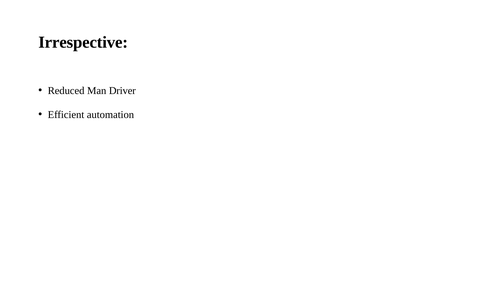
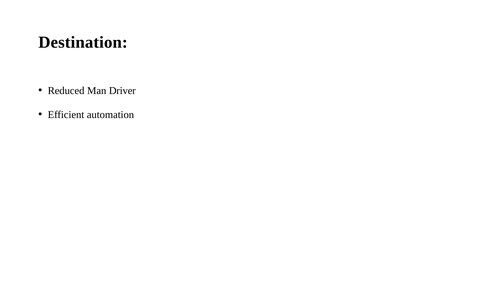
Irrespective: Irrespective -> Destination
